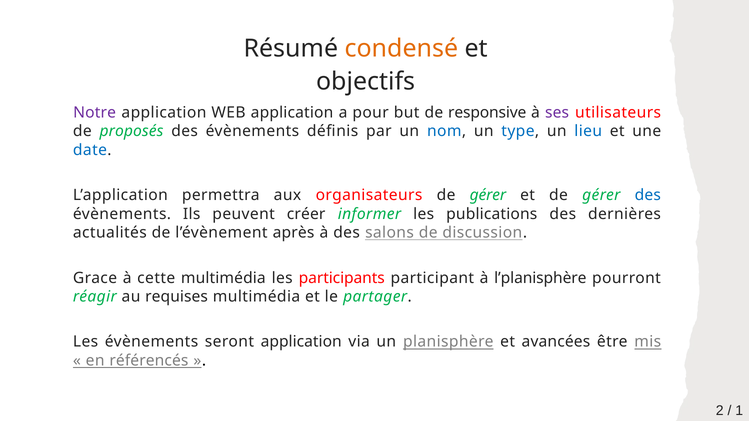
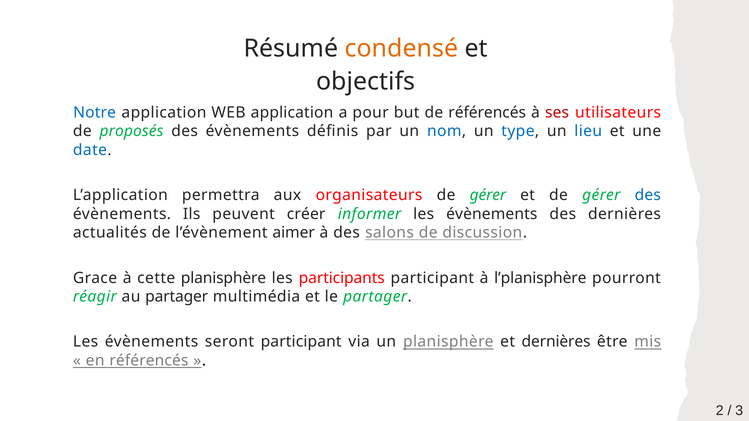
Notre colour: purple -> blue
de responsive: responsive -> référencés
ses colour: purple -> red
informer les publications: publications -> évènements
après: après -> aimer
cette multimédia: multimédia -> planisphère
au requises: requises -> partager
seront application: application -> participant
et avancées: avancées -> dernières
1: 1 -> 3
